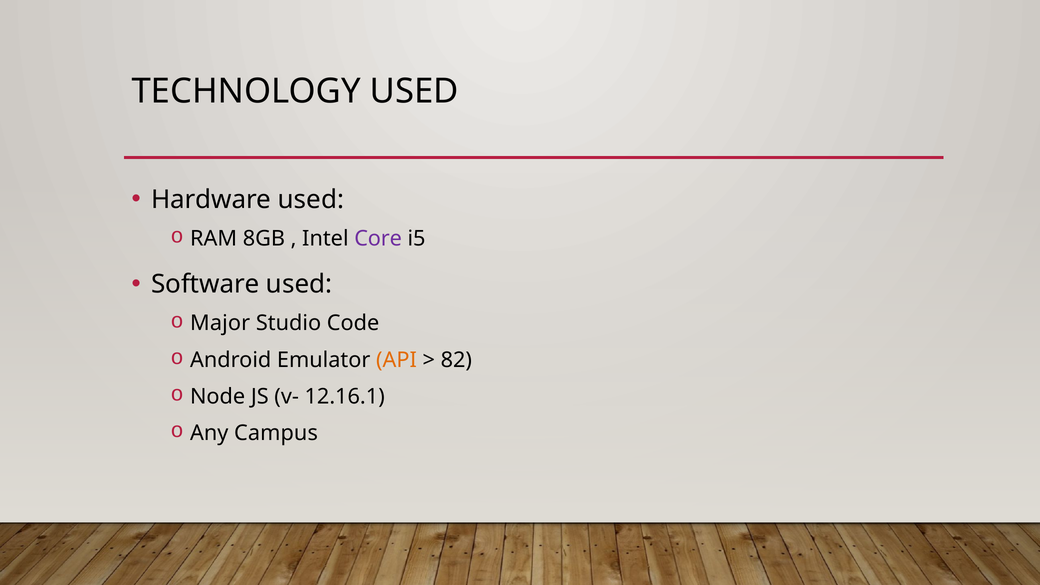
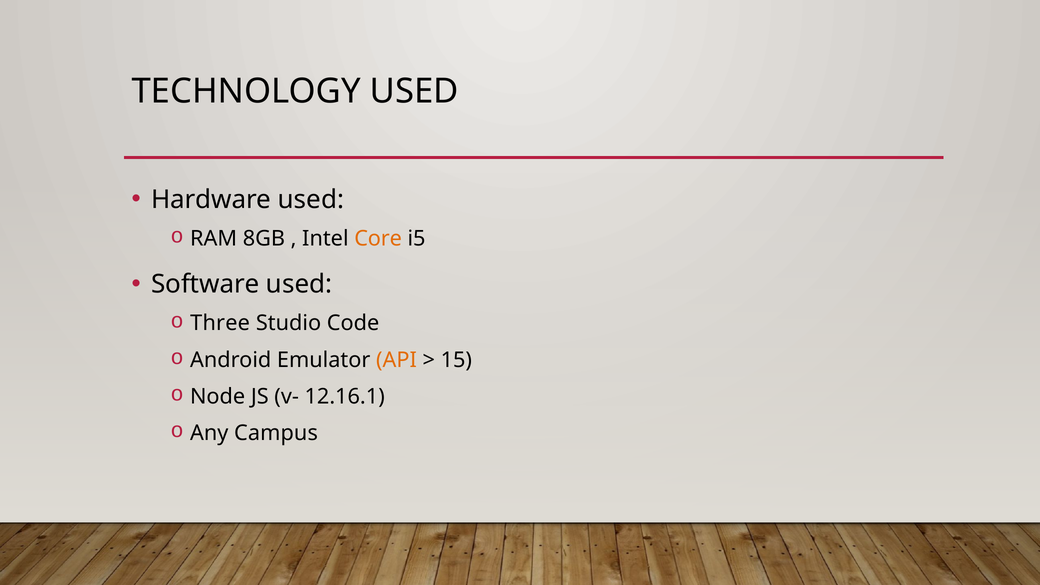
Core colour: purple -> orange
Major: Major -> Three
82: 82 -> 15
